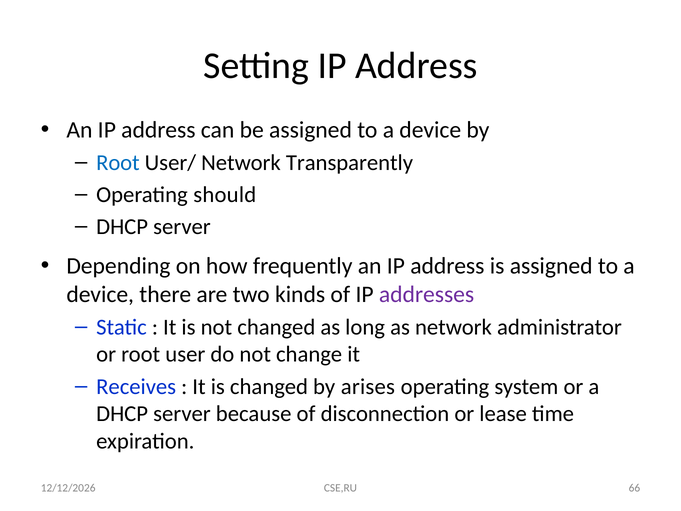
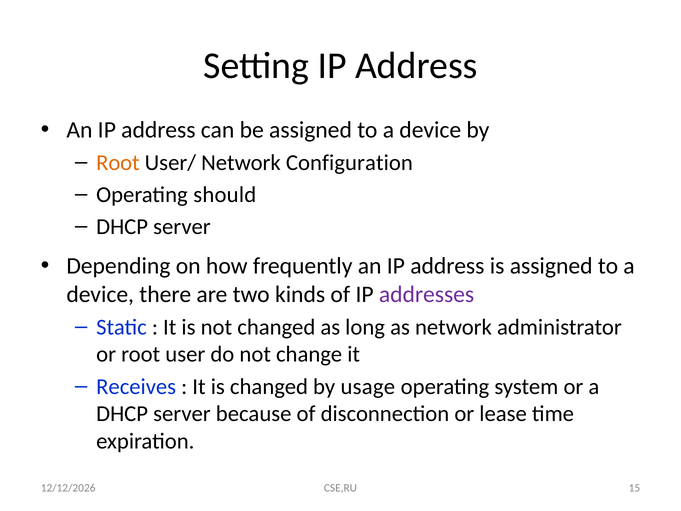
Root at (118, 162) colour: blue -> orange
Transparently: Transparently -> Configuration
arises: arises -> usage
66: 66 -> 15
